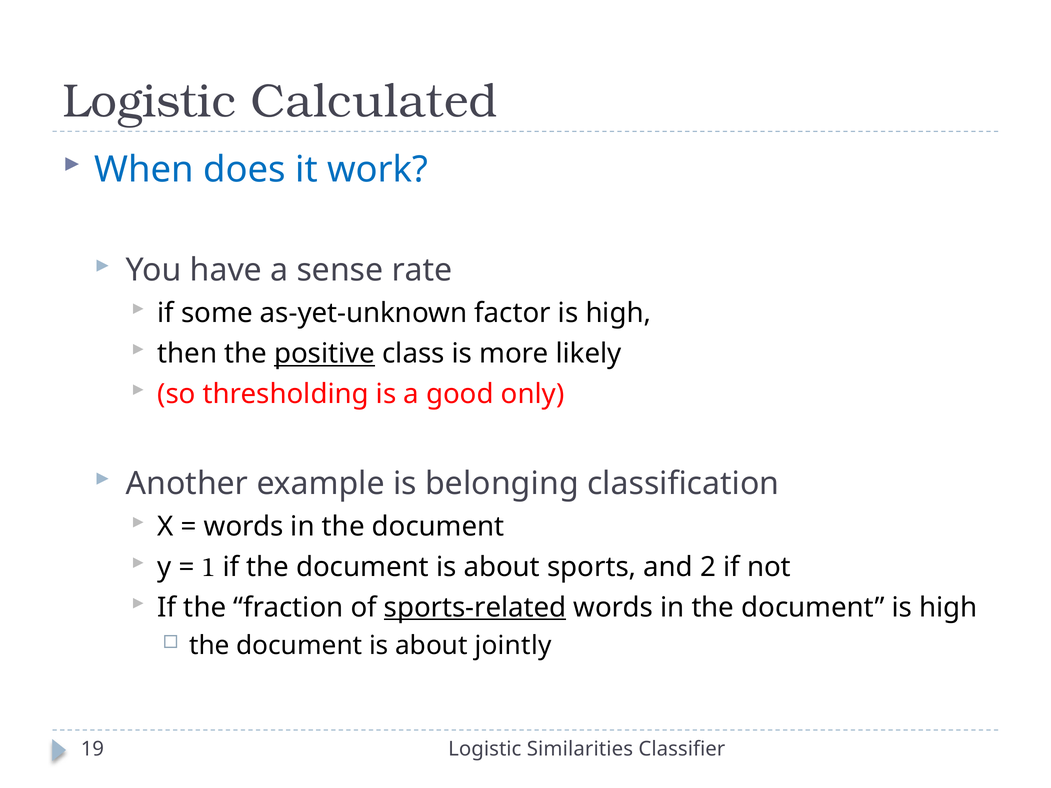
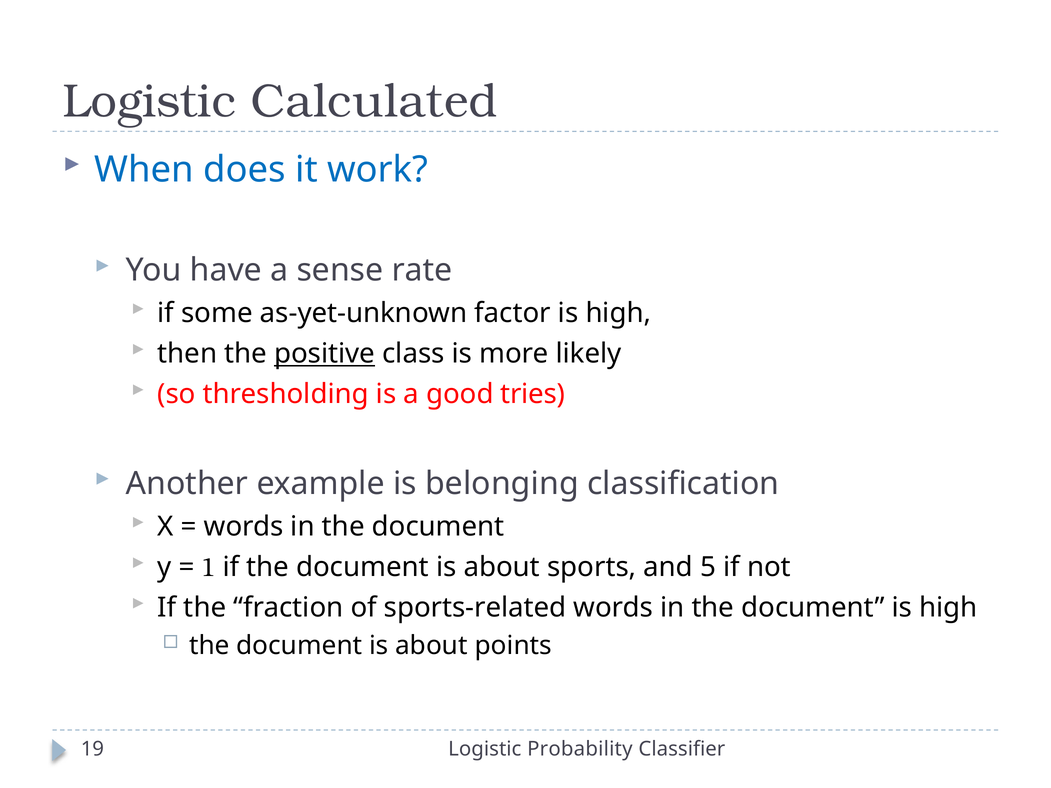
only: only -> tries
2: 2 -> 5
sports-related underline: present -> none
jointly: jointly -> points
Similarities: Similarities -> Probability
